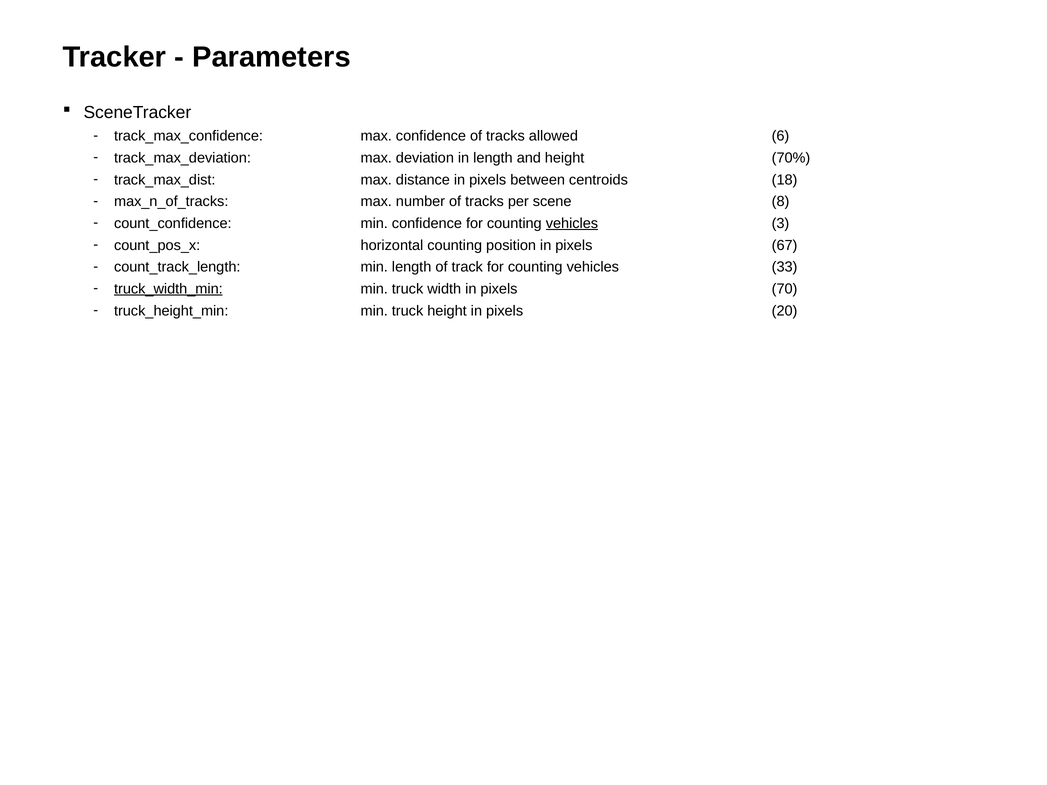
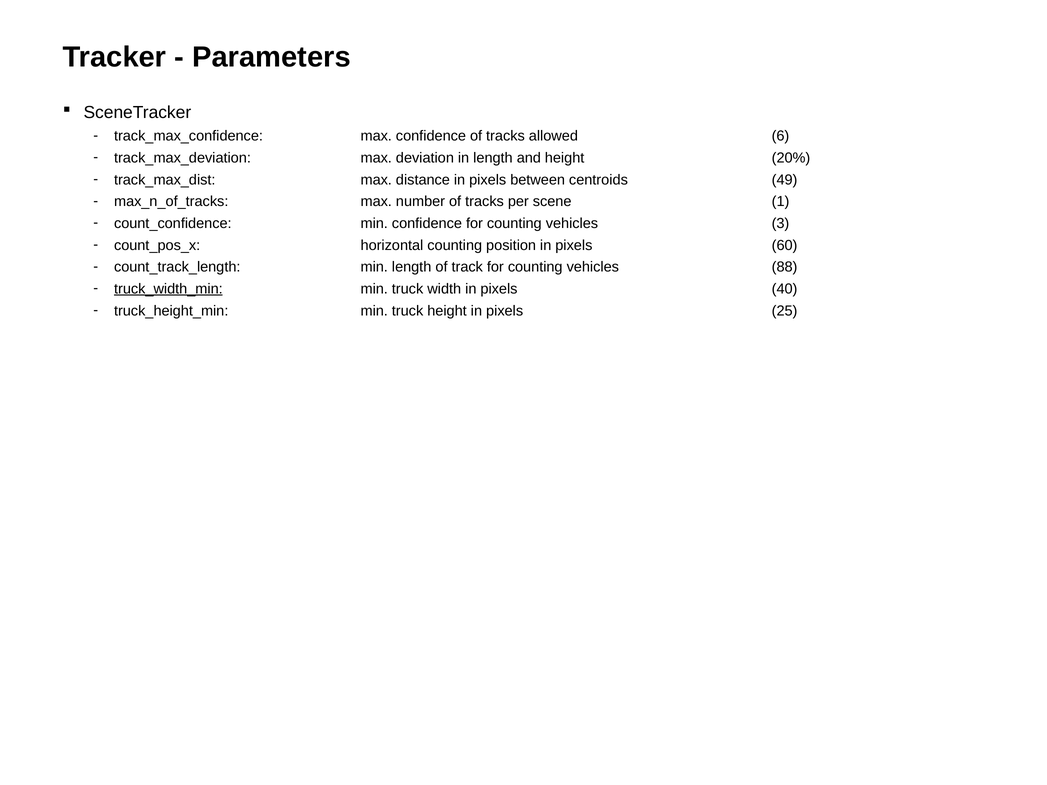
70%: 70% -> 20%
18: 18 -> 49
8: 8 -> 1
vehicles at (572, 223) underline: present -> none
67: 67 -> 60
33: 33 -> 88
70: 70 -> 40
20: 20 -> 25
